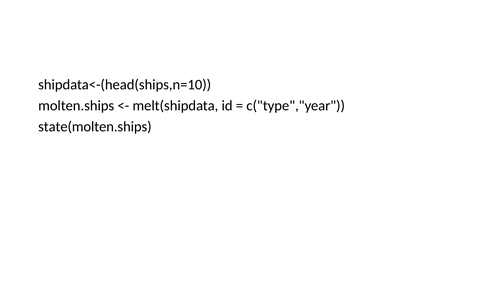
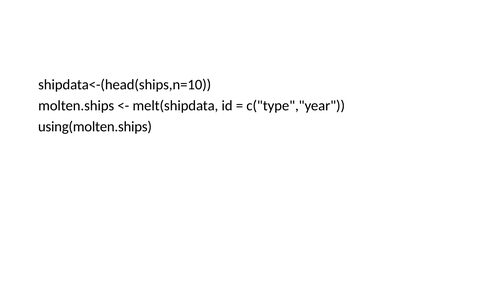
state(molten.ships: state(molten.ships -> using(molten.ships
